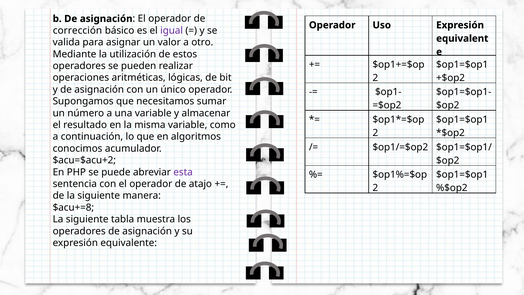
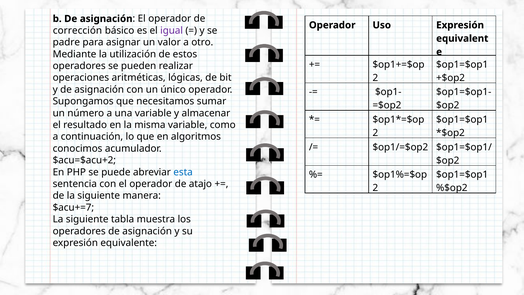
valida: valida -> padre
esta colour: purple -> blue
$acu+=8: $acu+=8 -> $acu+=7
